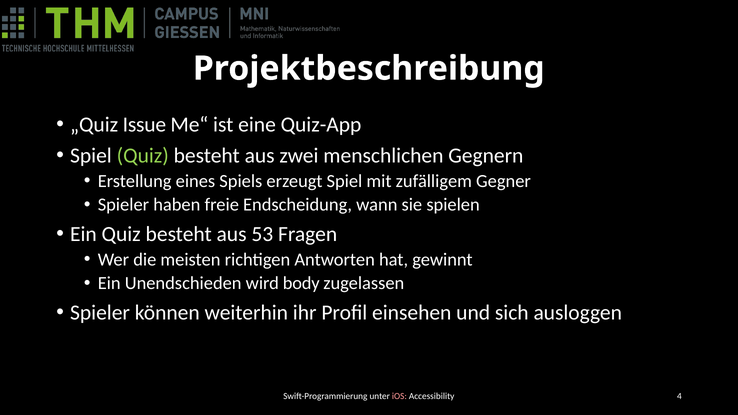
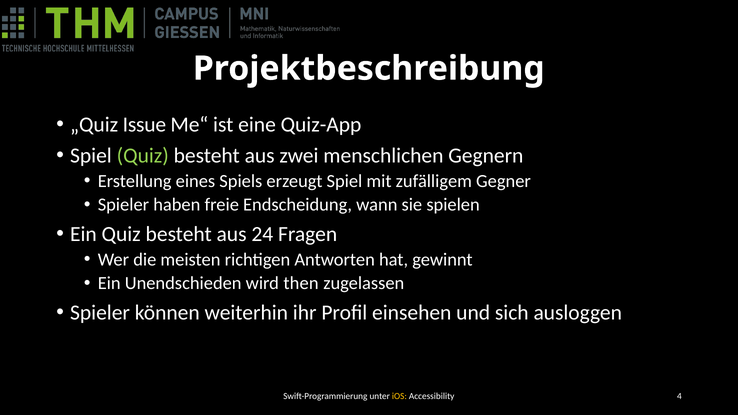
53: 53 -> 24
body: body -> then
iOS colour: pink -> yellow
